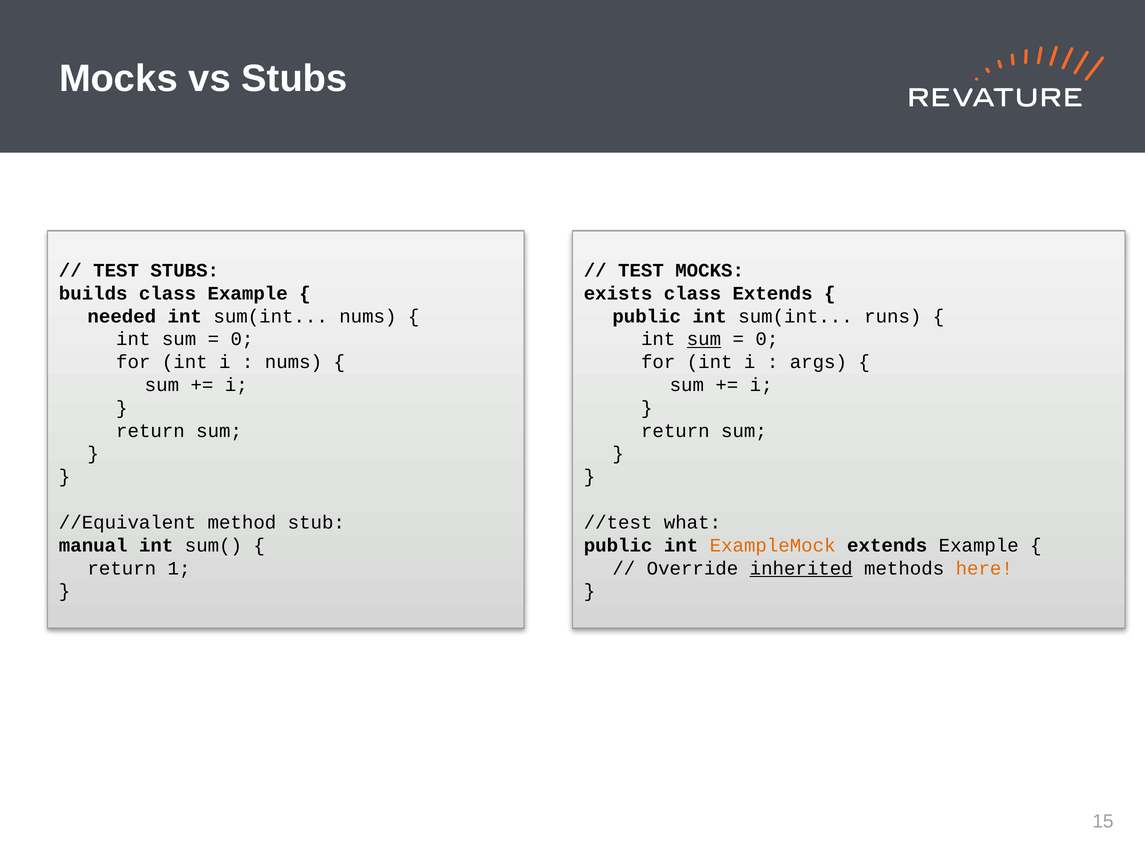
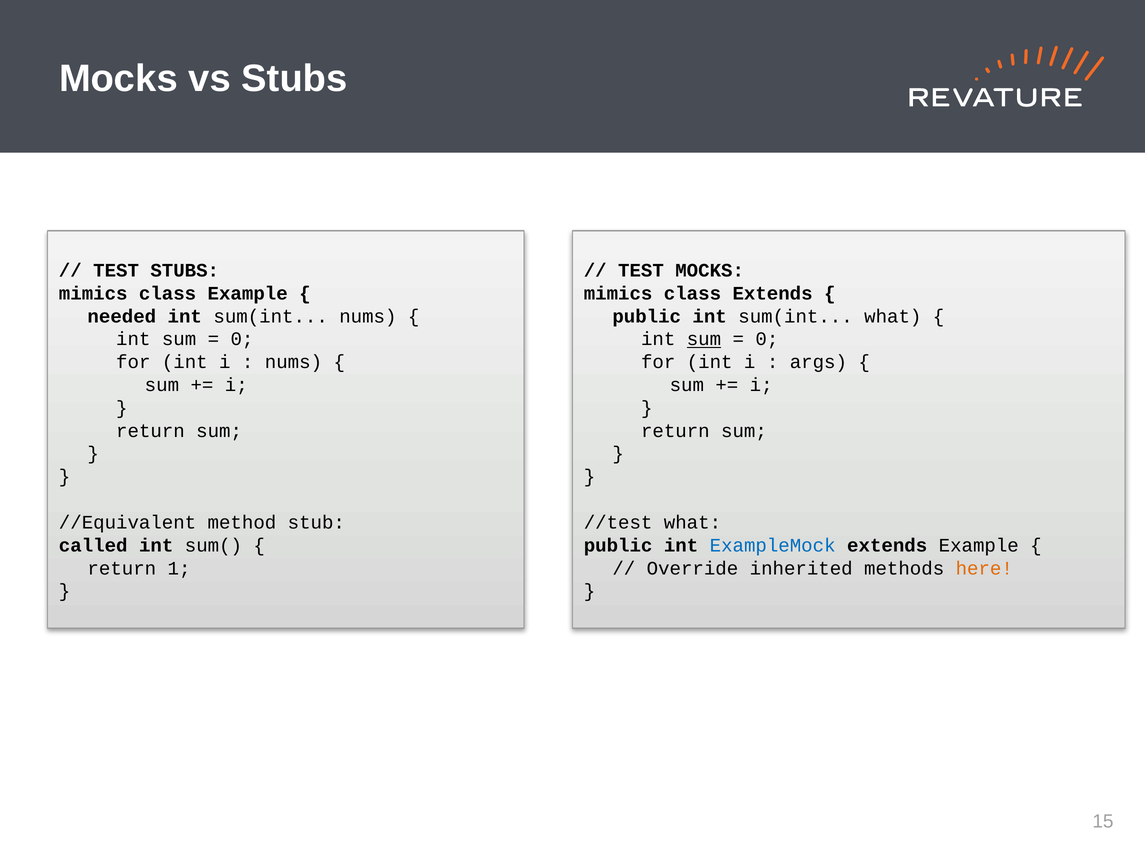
builds at (93, 293): builds -> mimics
exists at (618, 293): exists -> mimics
sum(int runs: runs -> what
manual: manual -> called
ExampleMock colour: orange -> blue
inherited underline: present -> none
